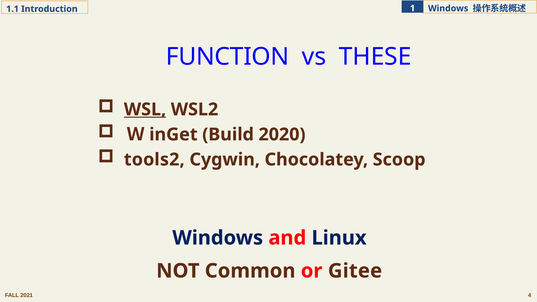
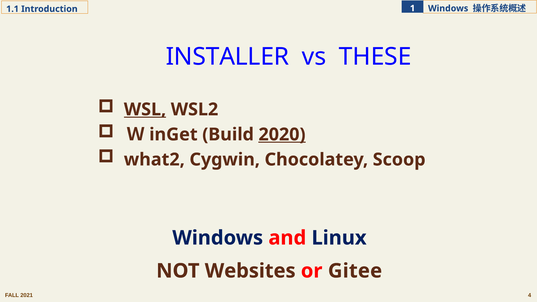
FUNCTION: FUNCTION -> INSTALLER
2020 underline: none -> present
tools2: tools2 -> what2
Common: Common -> Websites
